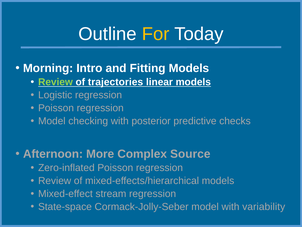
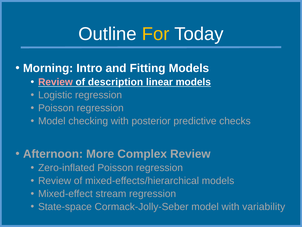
Review at (55, 82) colour: light green -> pink
trajectories: trajectories -> description
Complex Source: Source -> Review
